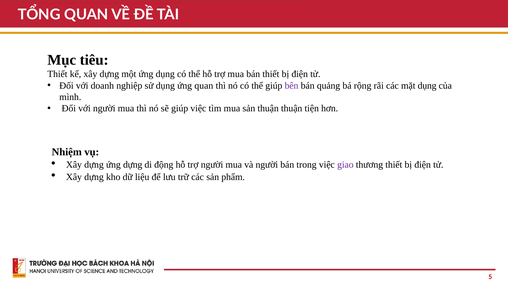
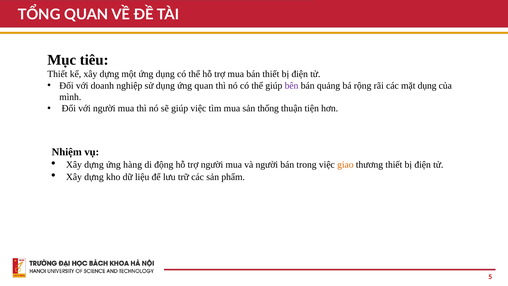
sản thuận: thuận -> thống
ứng dựng: dựng -> hàng
giao colour: purple -> orange
